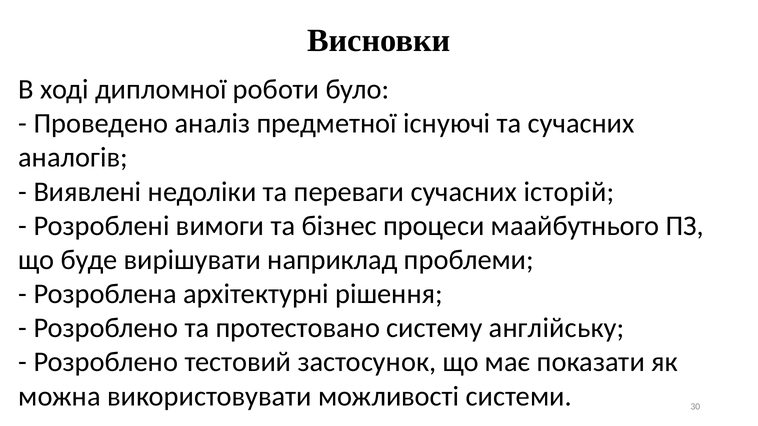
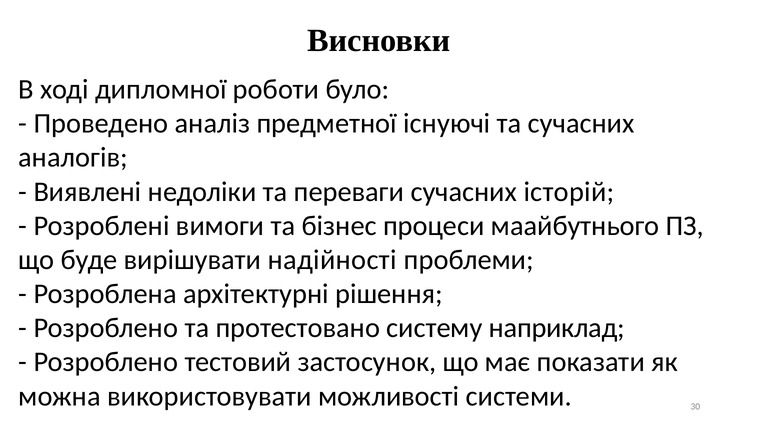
наприклад: наприклад -> надійності
англійську: англійську -> наприклад
